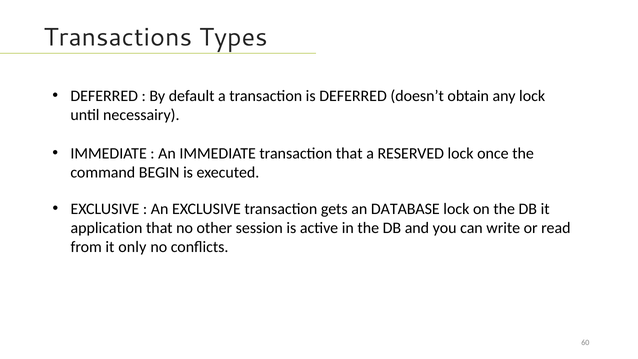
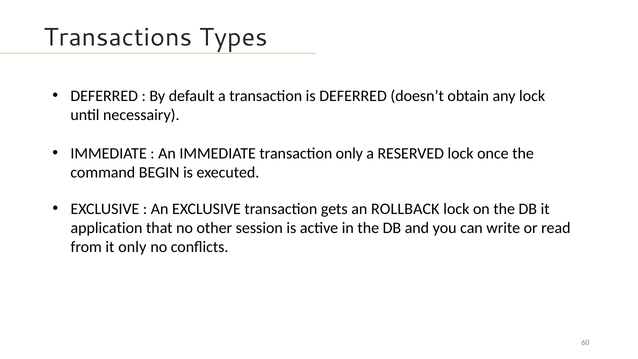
transaction that: that -> only
DATABASE: DATABASE -> ROLLBACK
